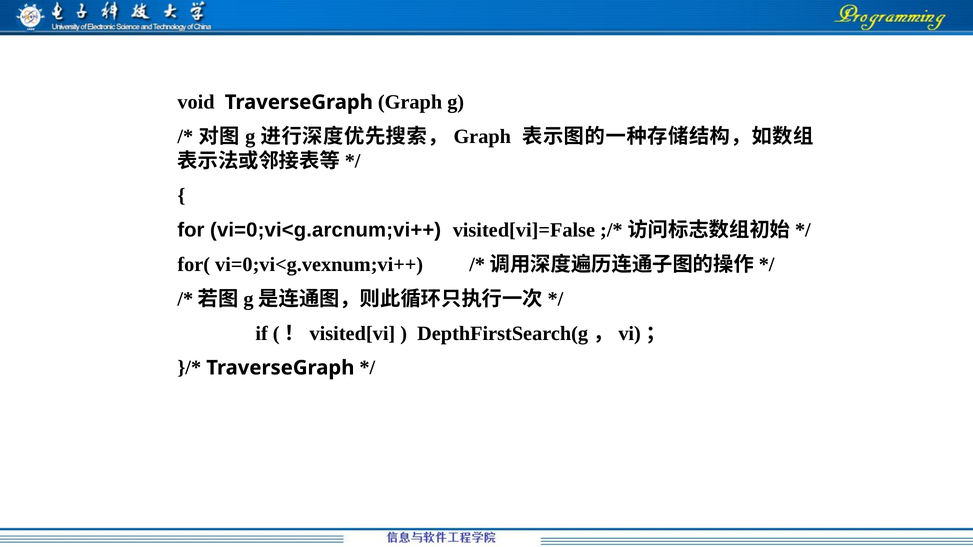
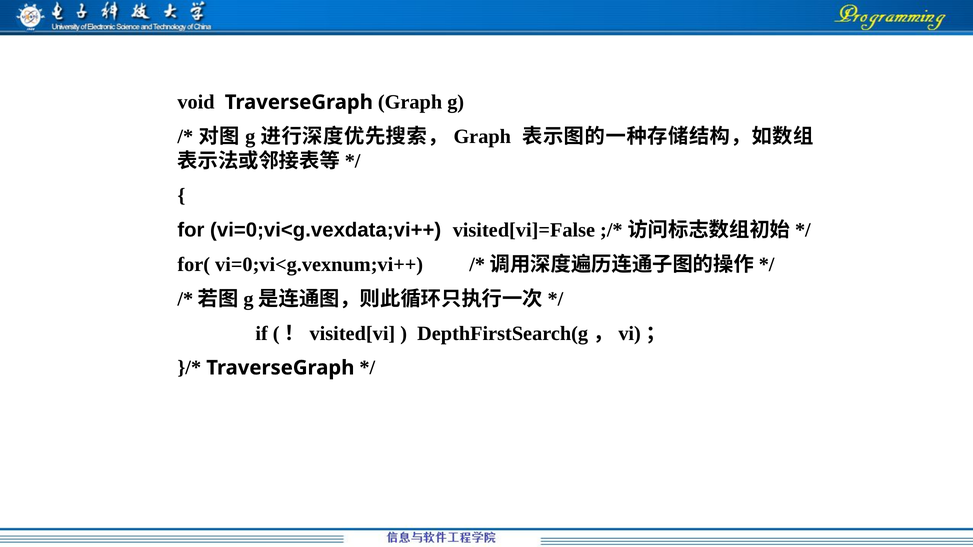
vi=0;vi<g.arcnum;vi++: vi=0;vi<g.arcnum;vi++ -> vi=0;vi<g.vexdata;vi++
